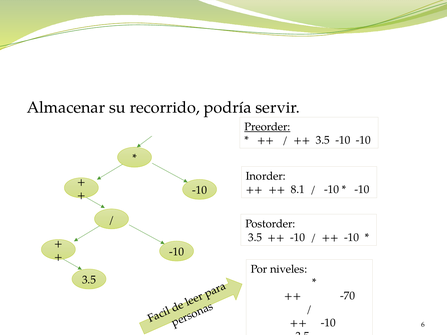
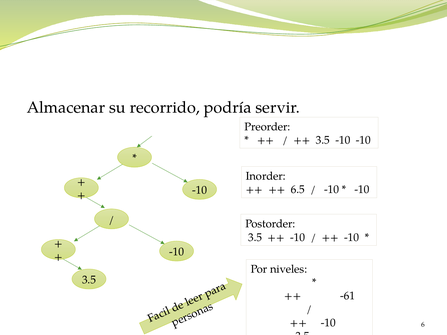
Preorder underline: present -> none
8.1: 8.1 -> 6.5
-70: -70 -> -61
